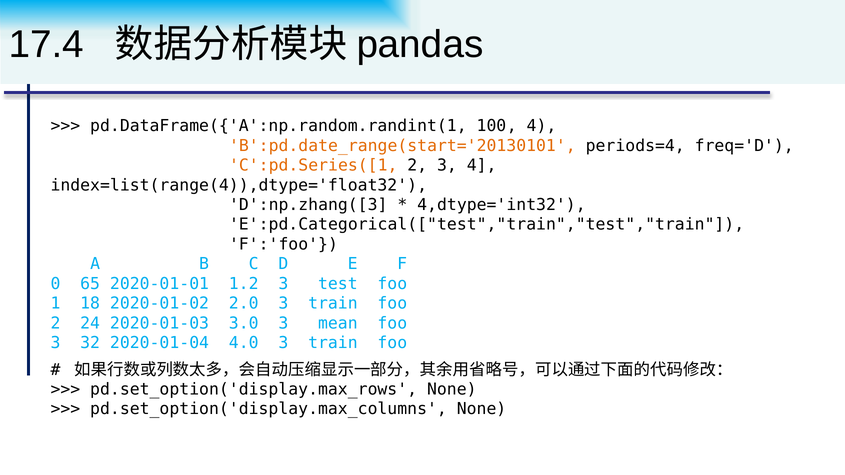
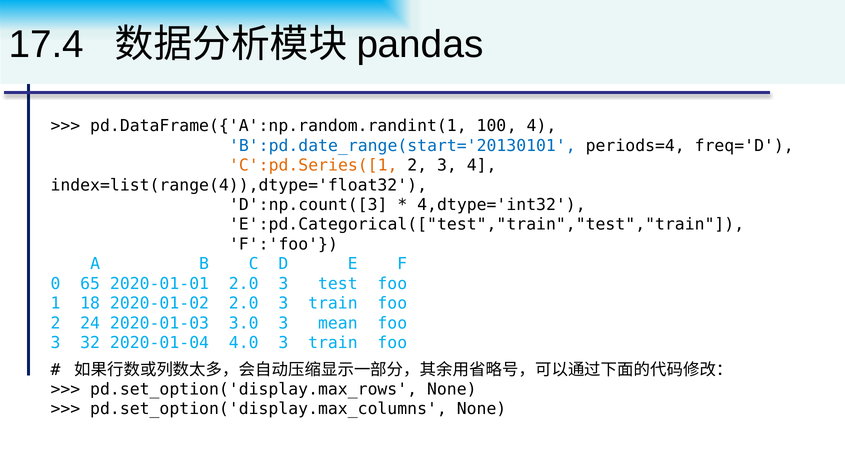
B':pd.date_range(start='20130101 colour: orange -> blue
D':np.zhang([3: D':np.zhang([3 -> D':np.count([3
2020-01-01 1.2: 1.2 -> 2.0
